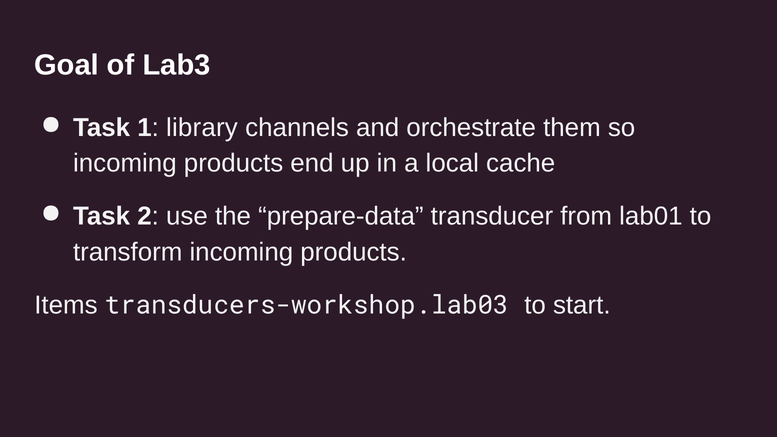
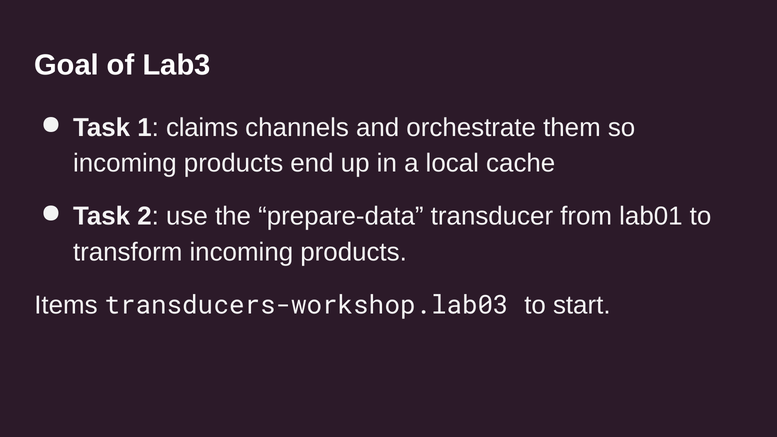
library: library -> claims
